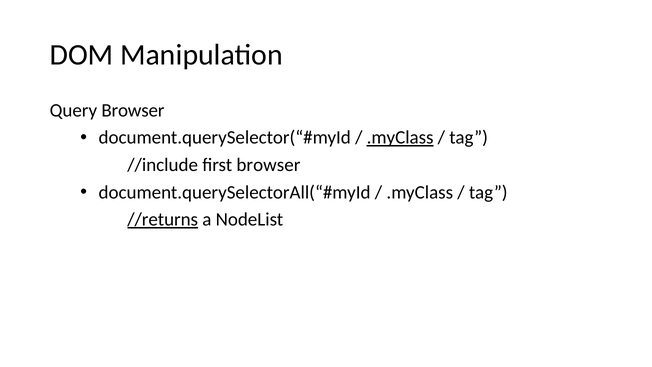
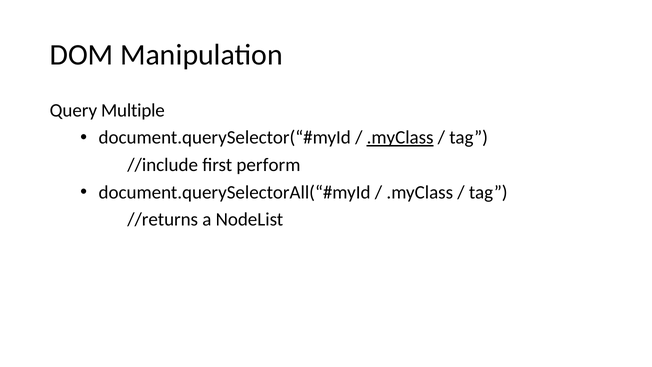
Query Browser: Browser -> Multiple
first browser: browser -> perform
//returns underline: present -> none
